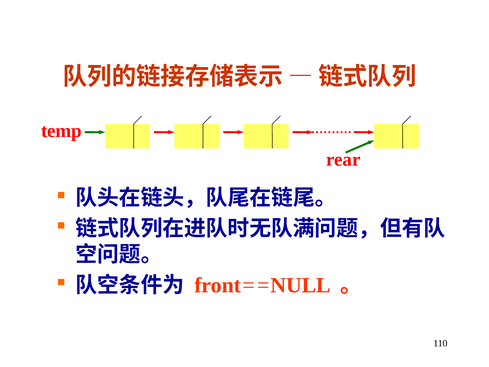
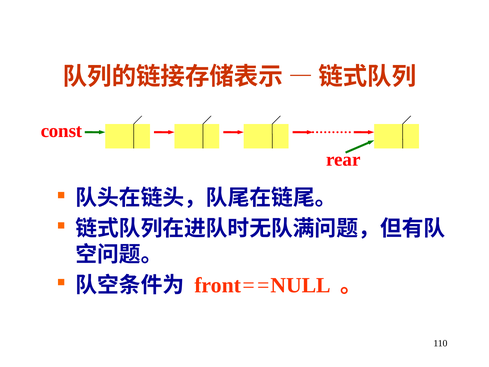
temp: temp -> const
